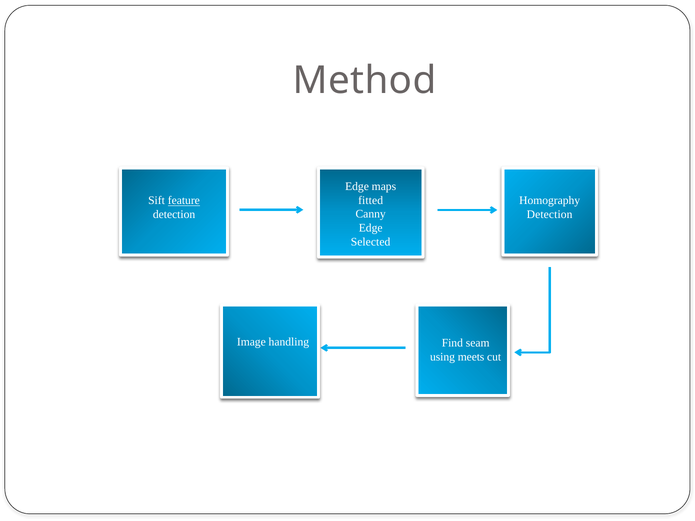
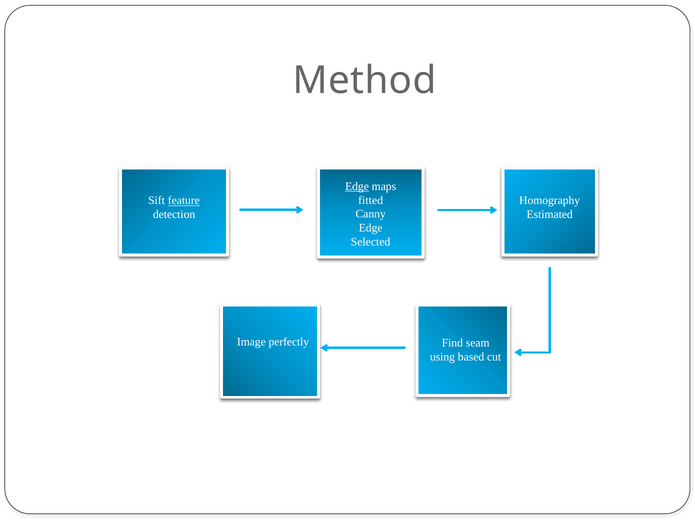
Edge at (357, 186) underline: none -> present
Detection at (550, 215): Detection -> Estimated
handling: handling -> perfectly
meets: meets -> based
